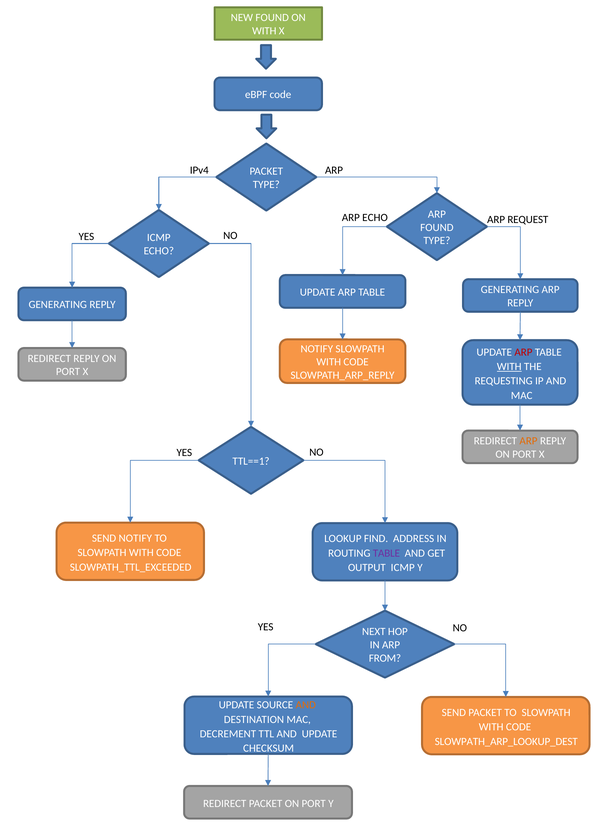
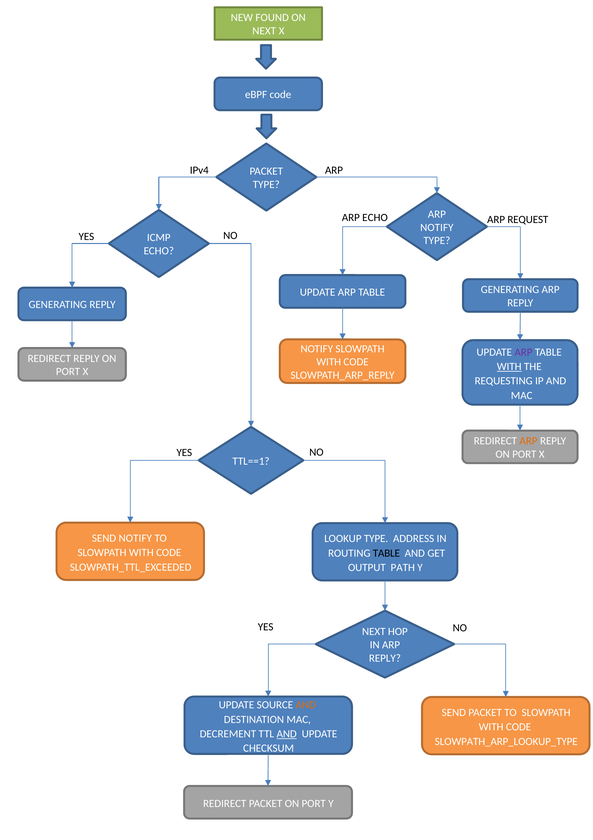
WITH at (264, 31): WITH -> NEXT
FOUND at (437, 227): FOUND -> NOTIFY
ARP at (523, 352) colour: red -> purple
LOOKUP FIND: FIND -> TYPE
TABLE at (386, 553) colour: purple -> black
OUTPUT ICMP: ICMP -> PATH
FROM at (385, 657): FROM -> REPLY
AND at (287, 733) underline: none -> present
SLOWPATH_ARP_LOOKUP_DEST: SLOWPATH_ARP_LOOKUP_DEST -> SLOWPATH_ARP_LOOKUP_TYPE
